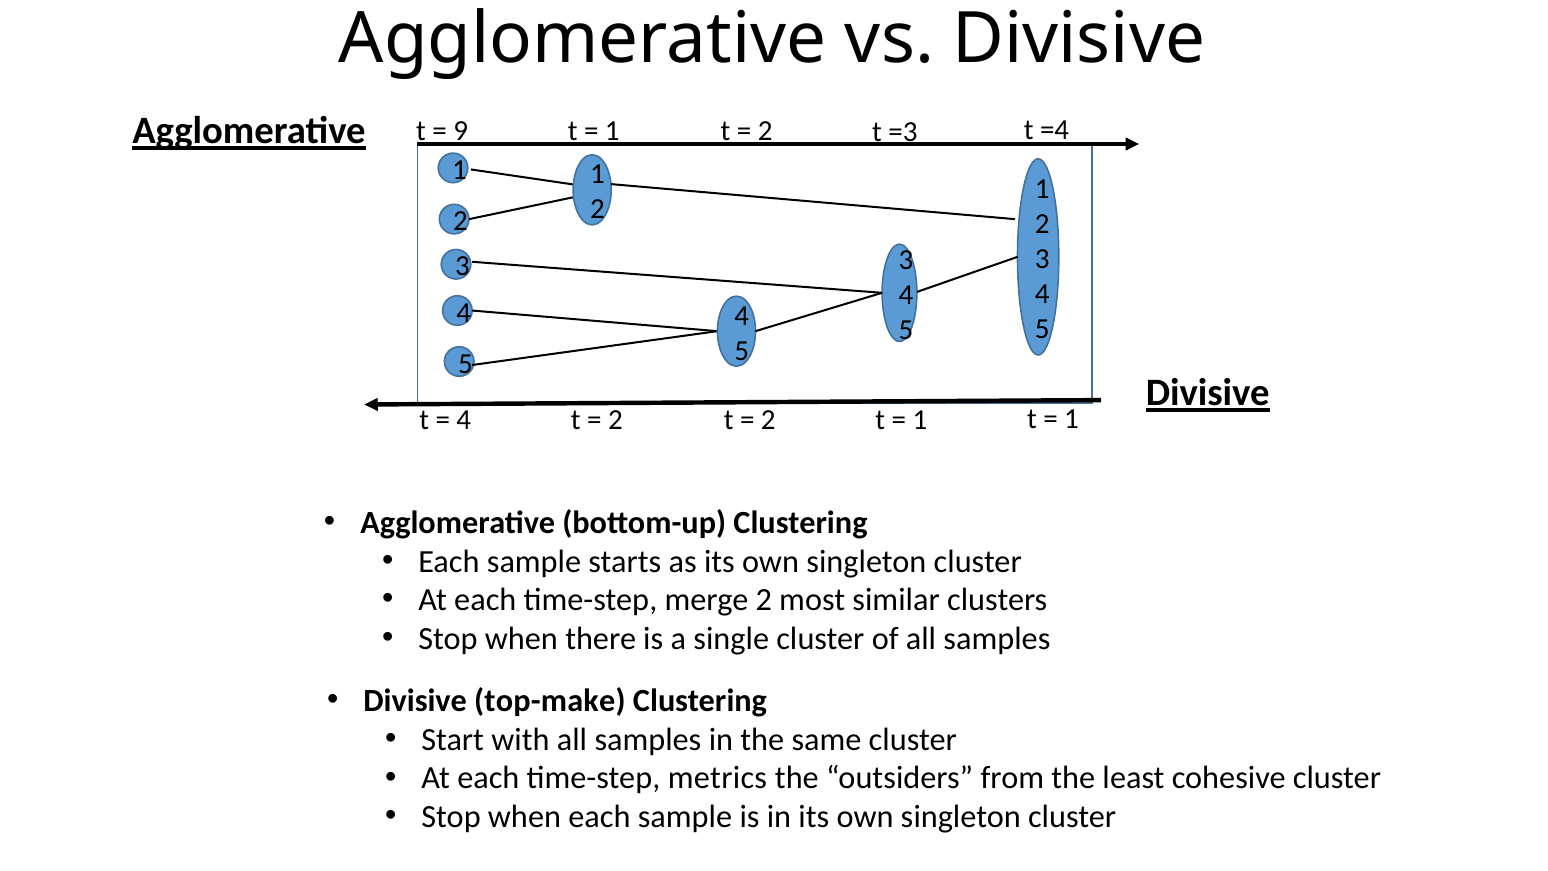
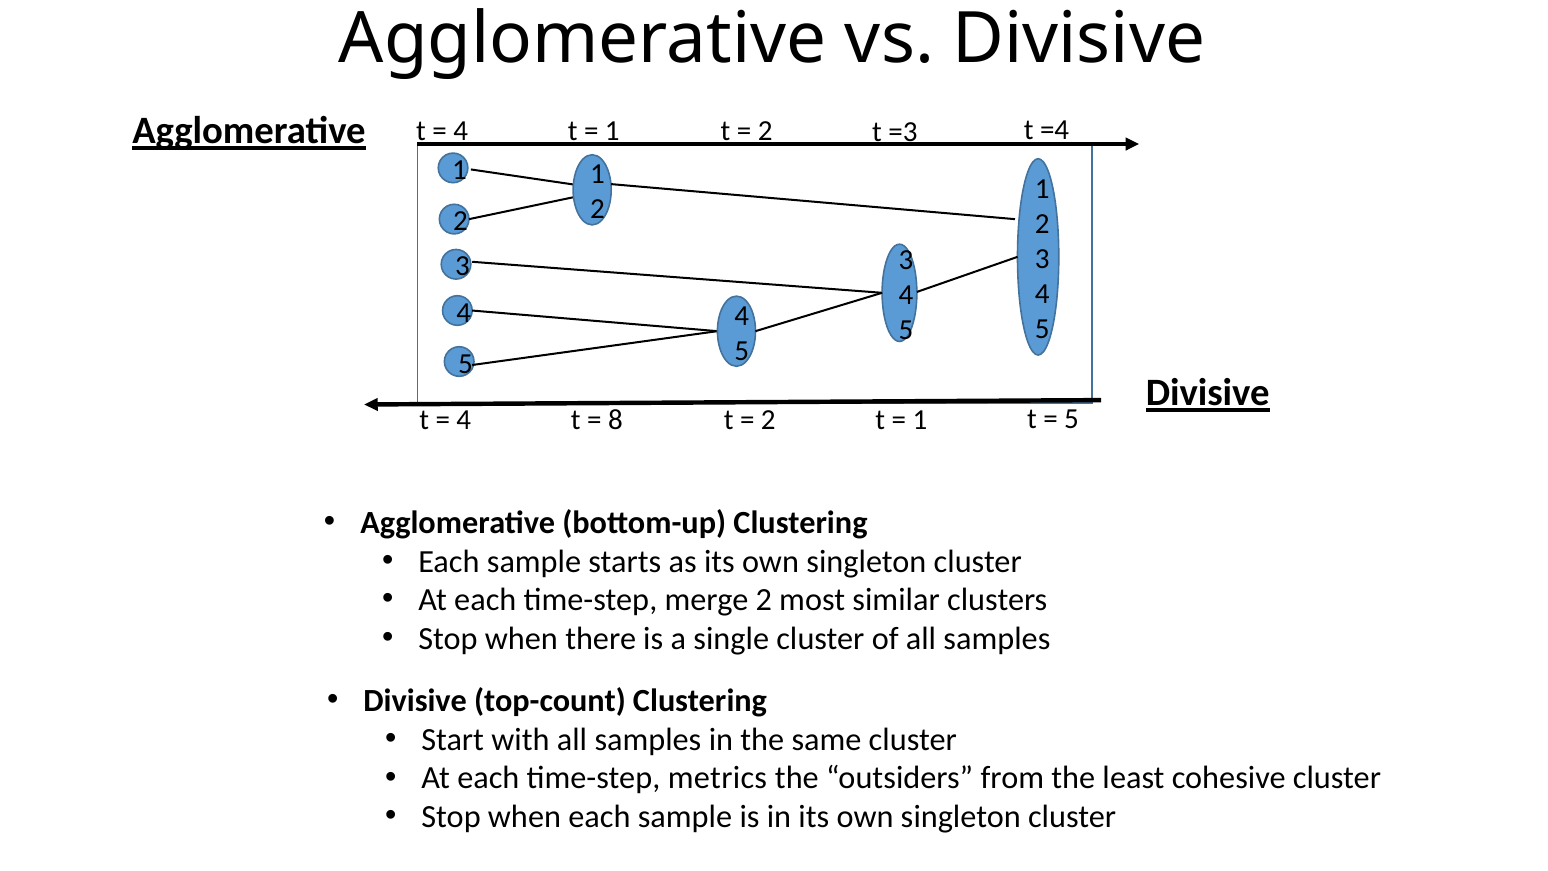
9 at (461, 131): 9 -> 4
1 at (1071, 419): 1 -> 5
2 at (615, 420): 2 -> 8
top-make: top-make -> top-count
